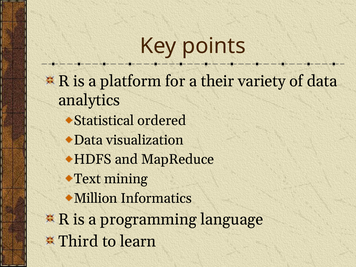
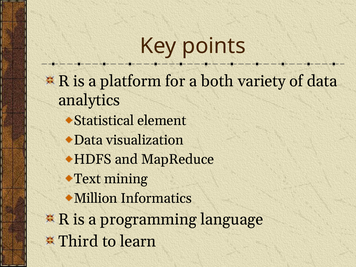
their: their -> both
ordered: ordered -> element
